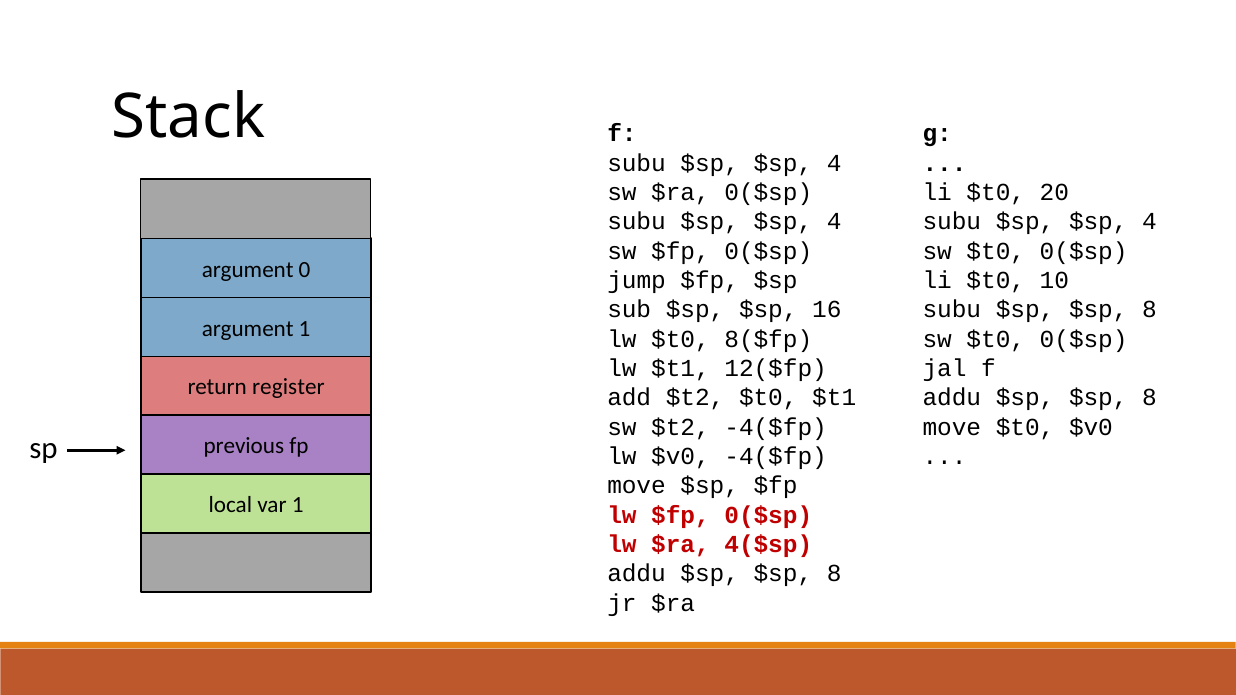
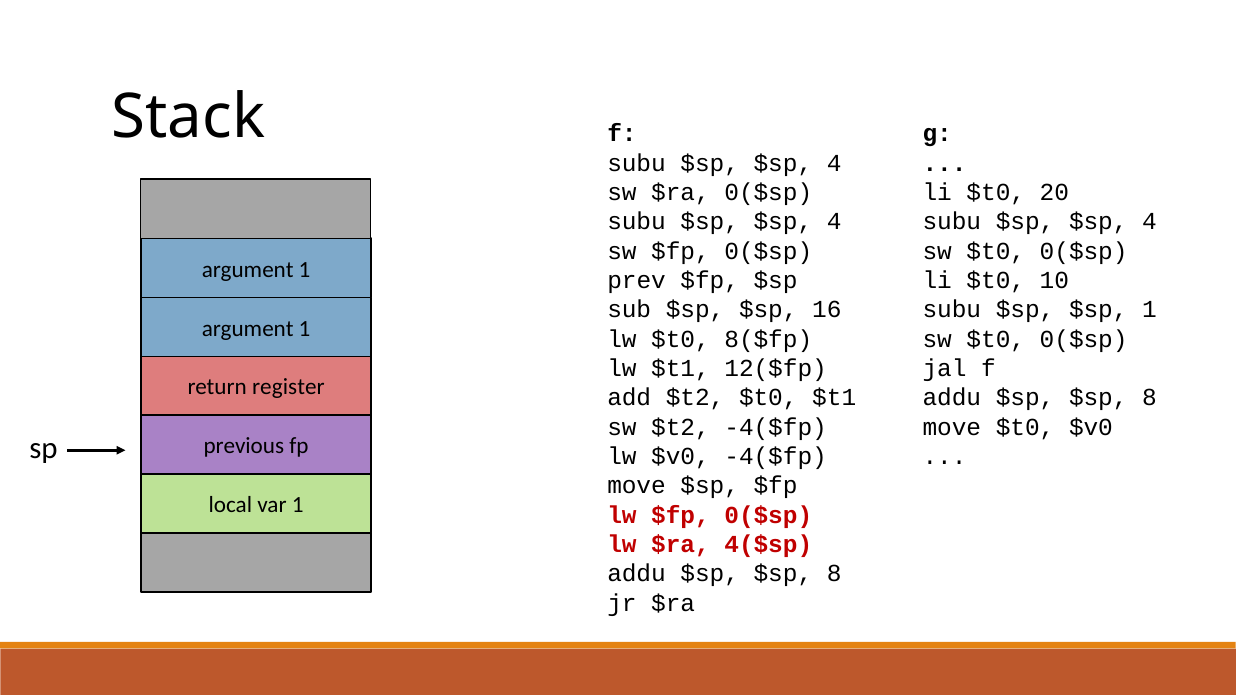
0 at (305, 270): 0 -> 1
jump: jump -> prev
subu $sp $sp 8: 8 -> 1
